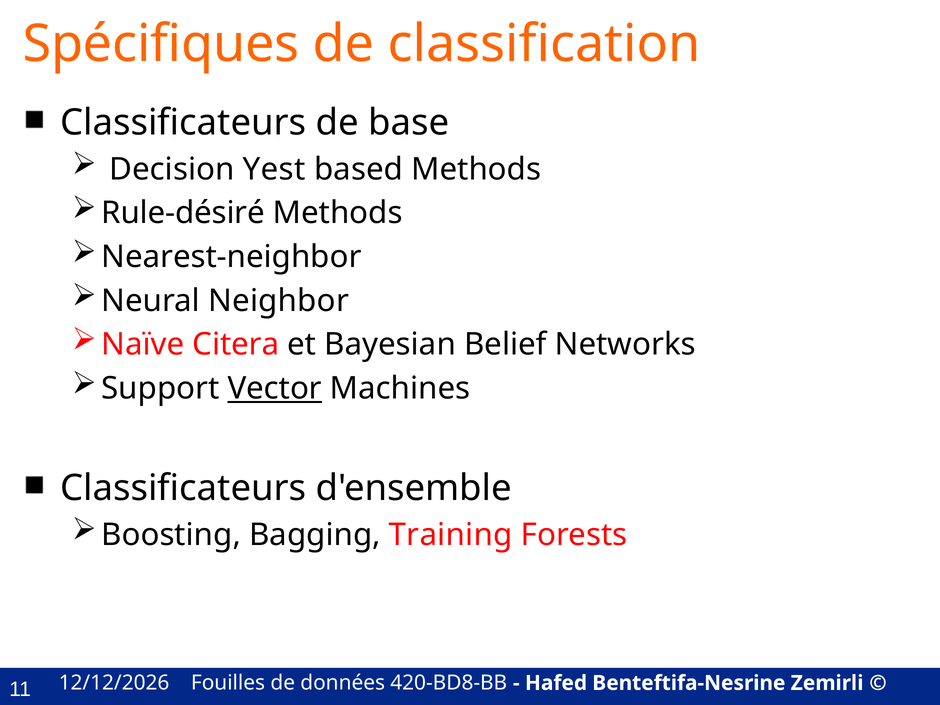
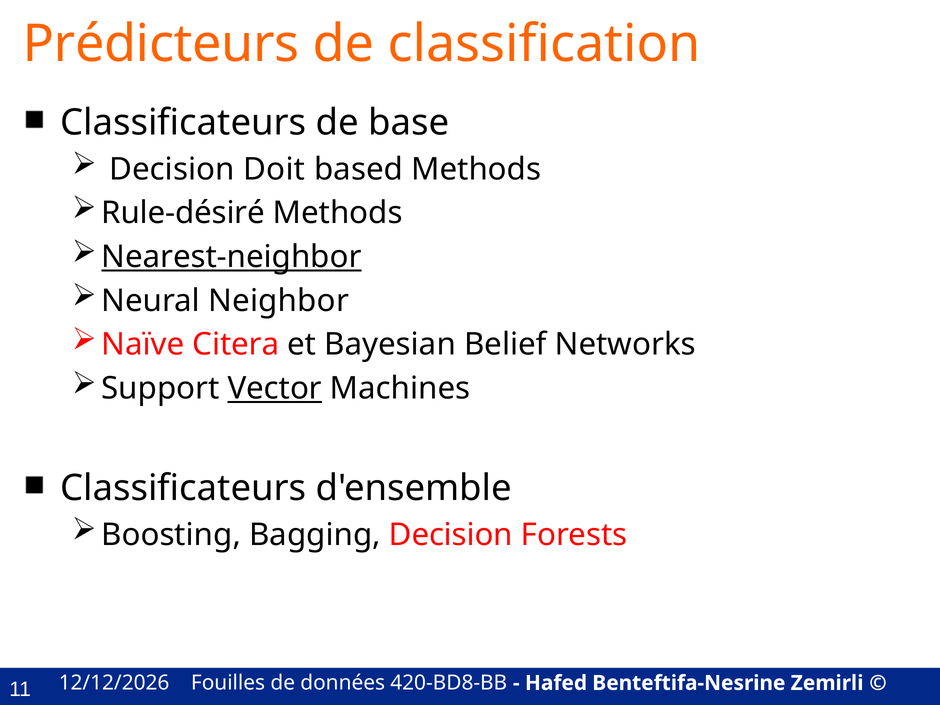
Spécifiques: Spécifiques -> Prédicteurs
Yest: Yest -> Doit
Nearest-neighbor underline: none -> present
Bagging Training: Training -> Decision
